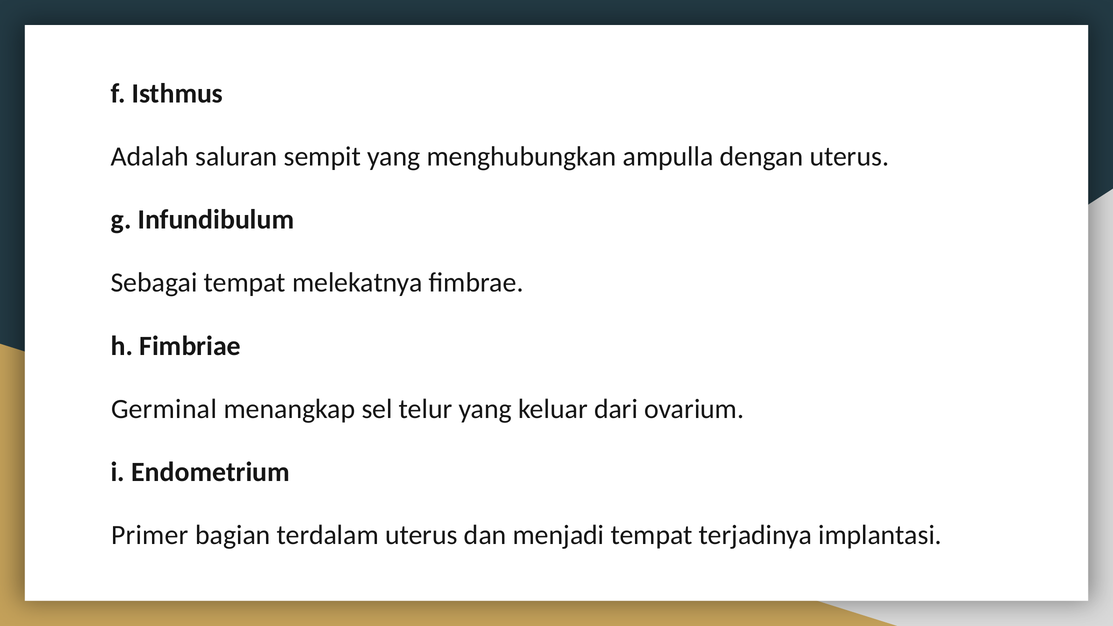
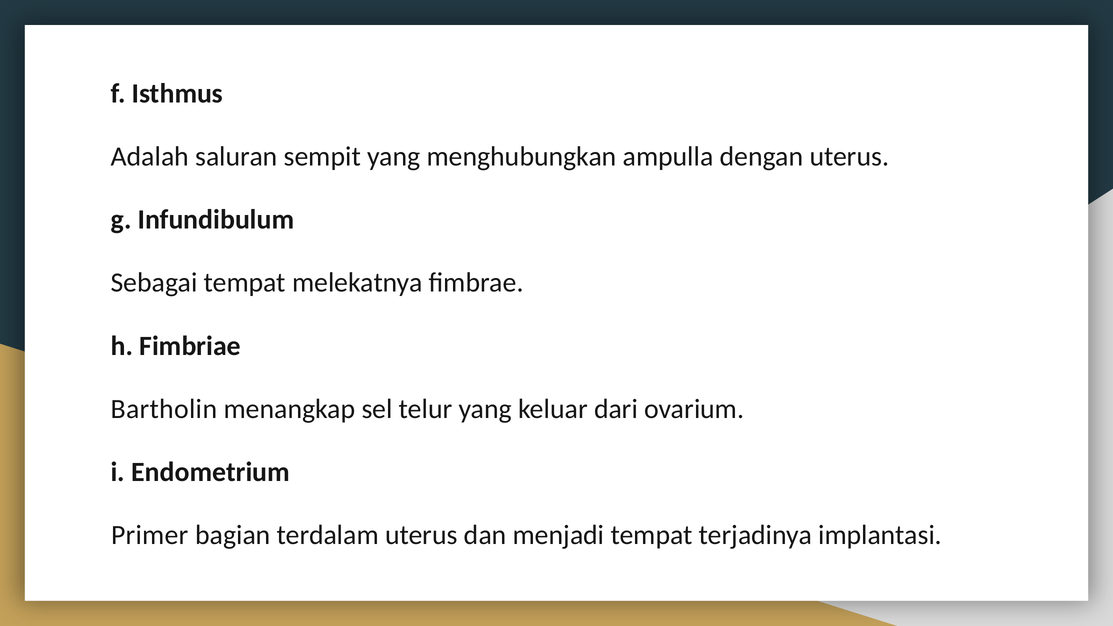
Germinal: Germinal -> Bartholin
